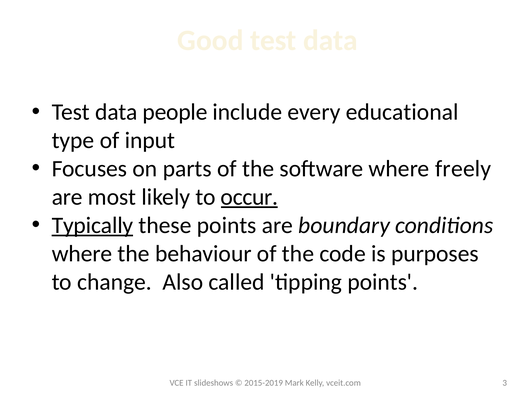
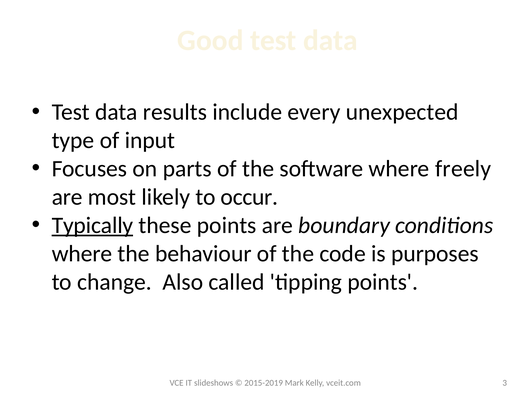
people: people -> results
educational: educational -> unexpected
occur underline: present -> none
